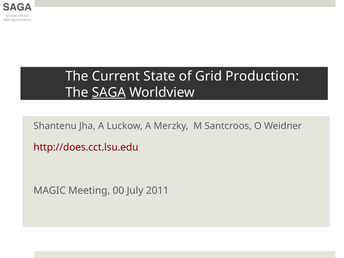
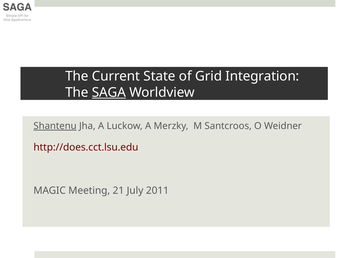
Production: Production -> Integration
Shantenu underline: none -> present
00: 00 -> 21
